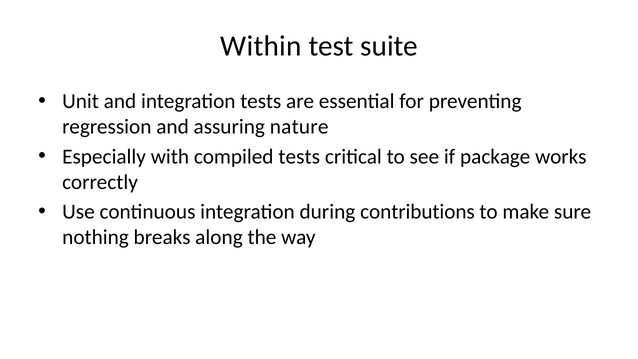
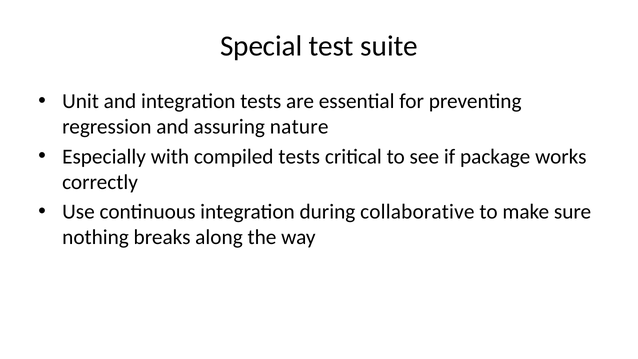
Within: Within -> Special
contributions: contributions -> collaborative
